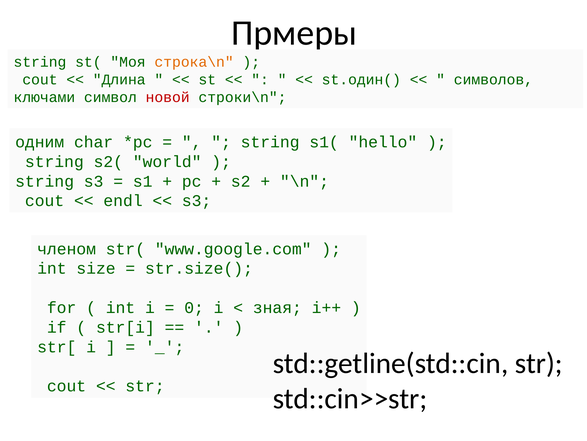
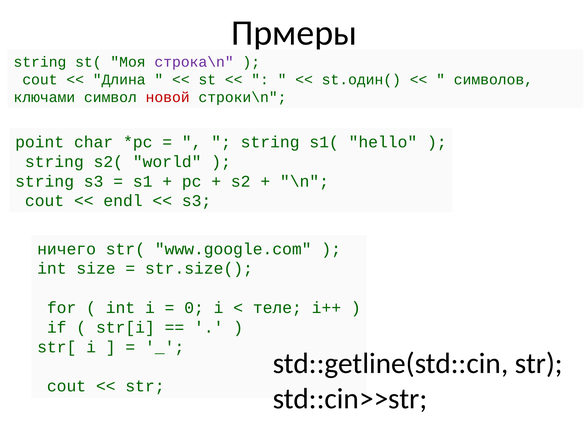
строка\n colour: orange -> purple
одним: одним -> point
членом: членом -> ничего
зная: зная -> теле
